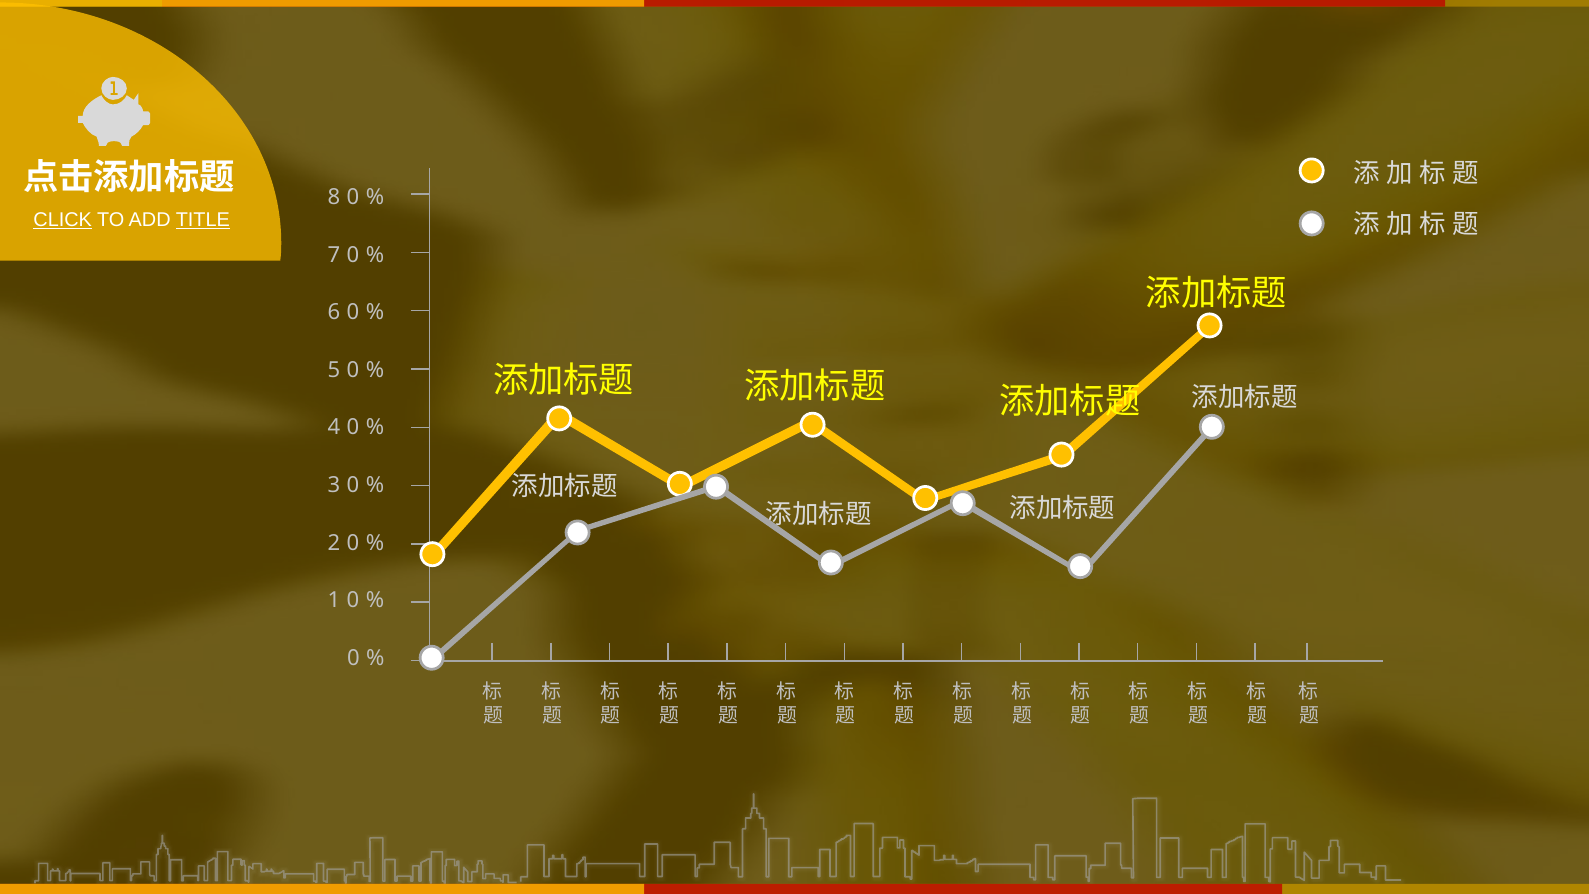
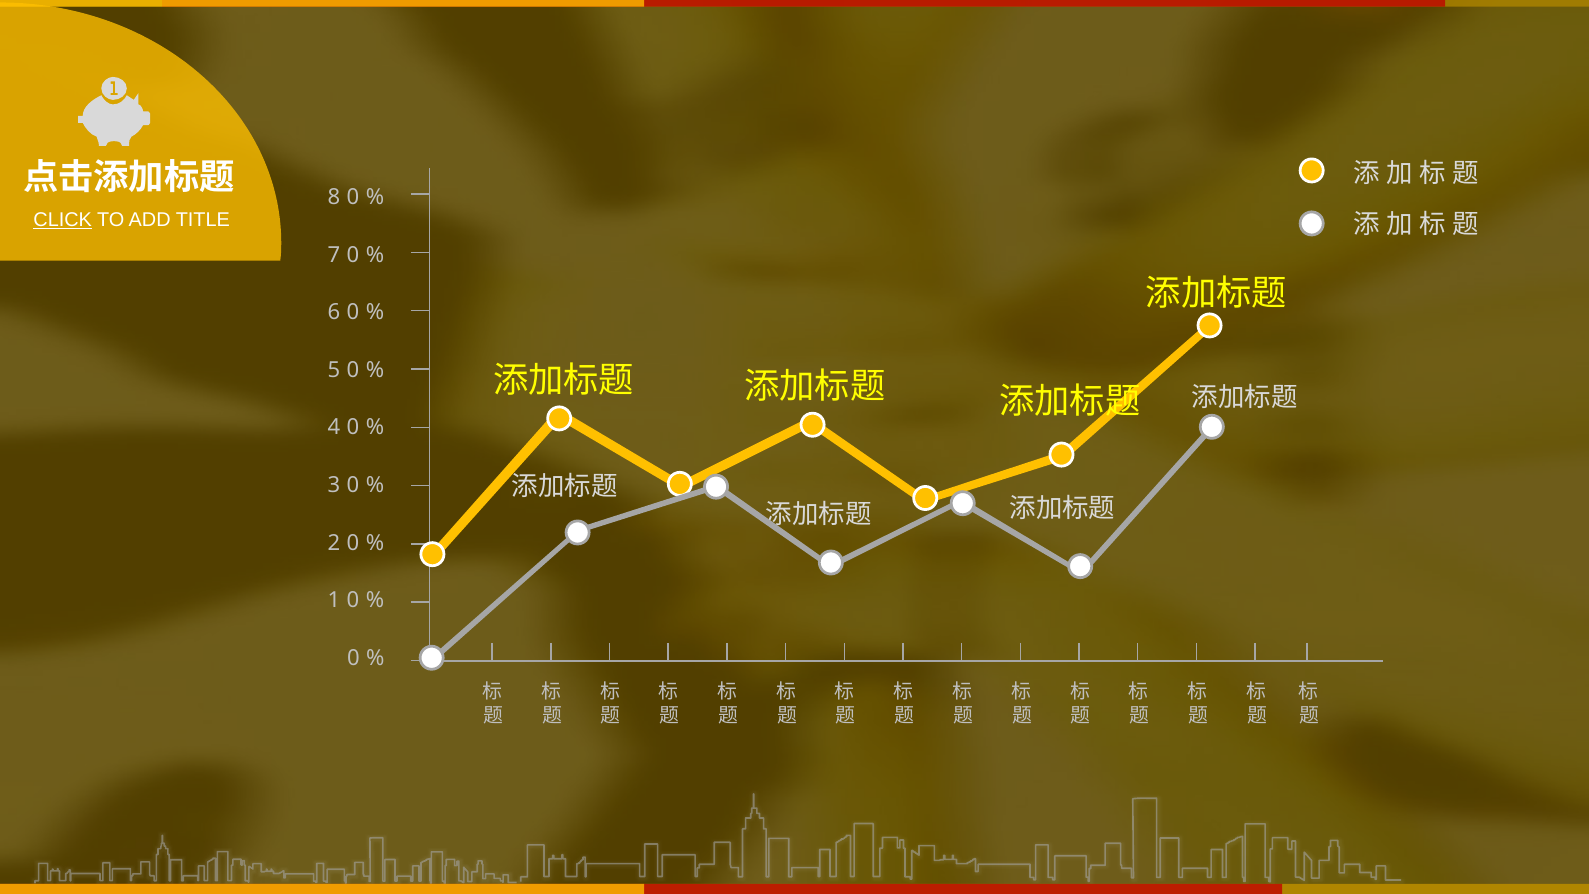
TITLE underline: present -> none
